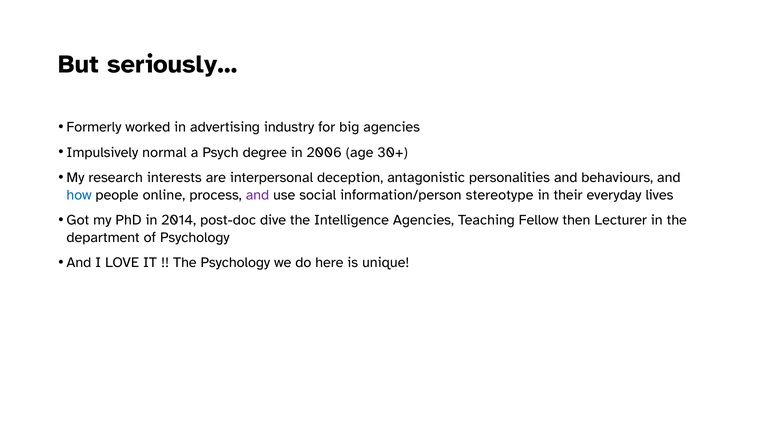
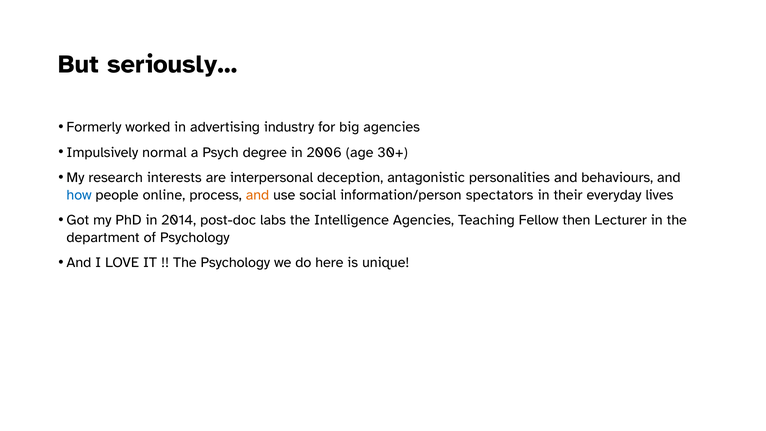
and at (257, 195) colour: purple -> orange
stereotype: stereotype -> spectators
dive: dive -> labs
